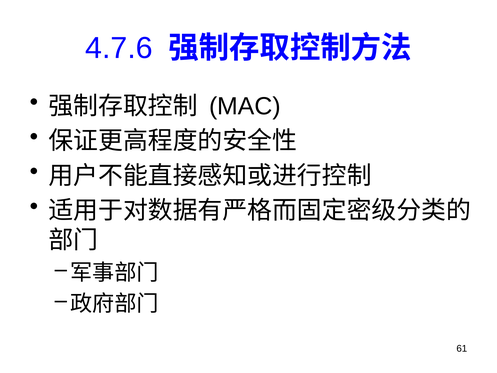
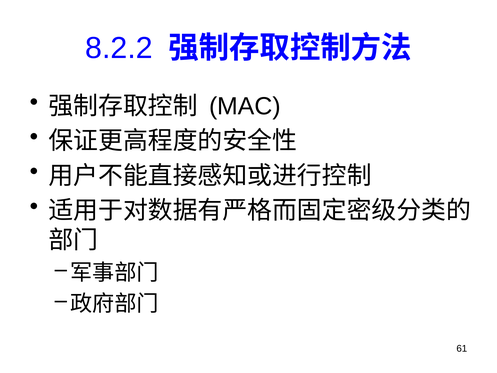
4.7.6: 4.7.6 -> 8.2.2
